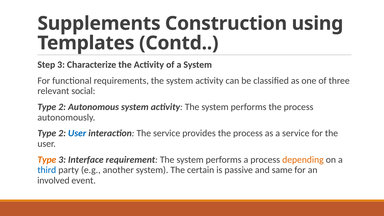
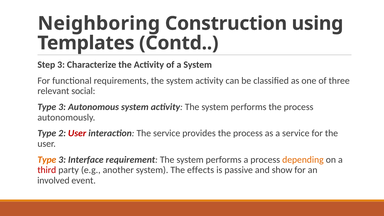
Supplements: Supplements -> Neighboring
2 at (62, 107): 2 -> 3
User at (77, 133) colour: blue -> red
third colour: blue -> red
certain: certain -> effects
same: same -> show
